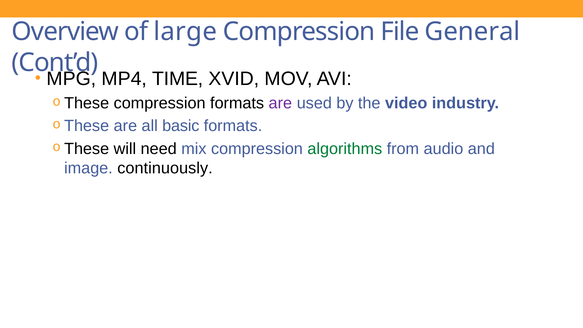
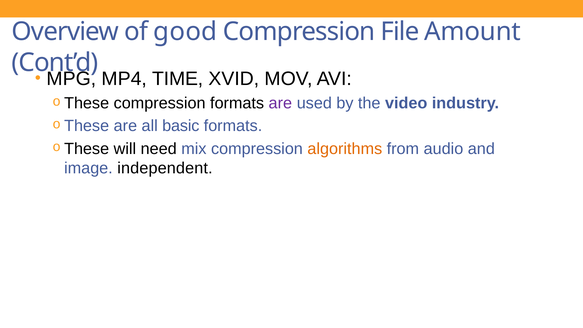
large: large -> good
General: General -> Amount
algorithms colour: green -> orange
continuously: continuously -> independent
